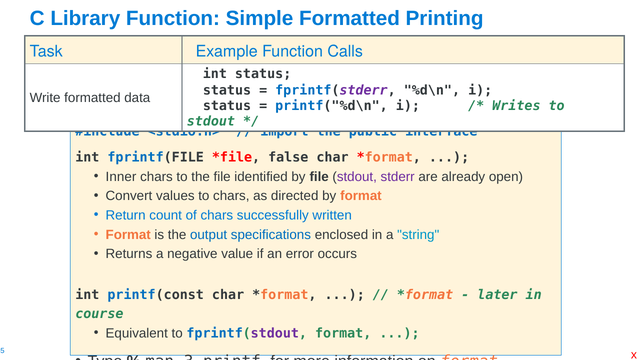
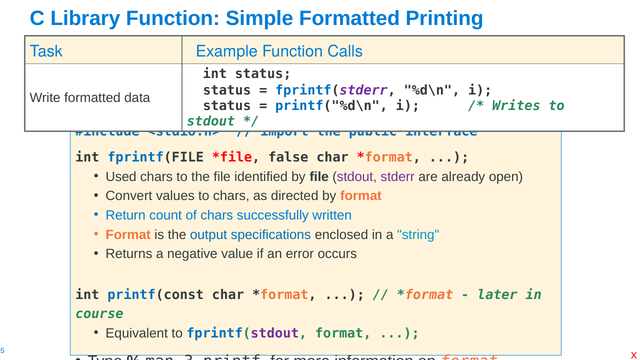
Inner: Inner -> Used
